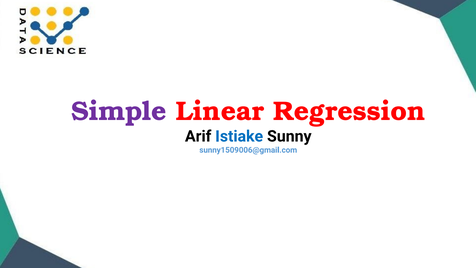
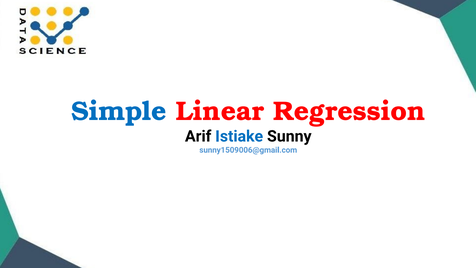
Simple colour: purple -> blue
